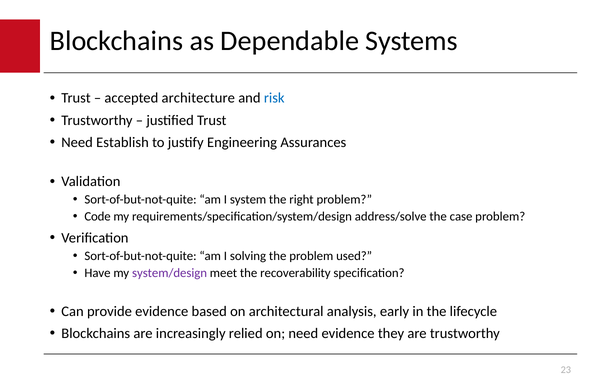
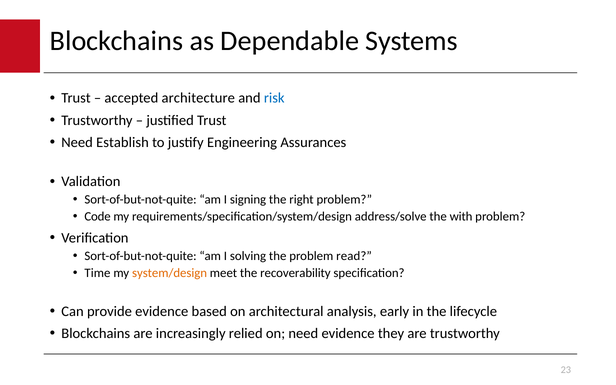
system: system -> signing
case: case -> with
used: used -> read
Have: Have -> Time
system/design colour: purple -> orange
